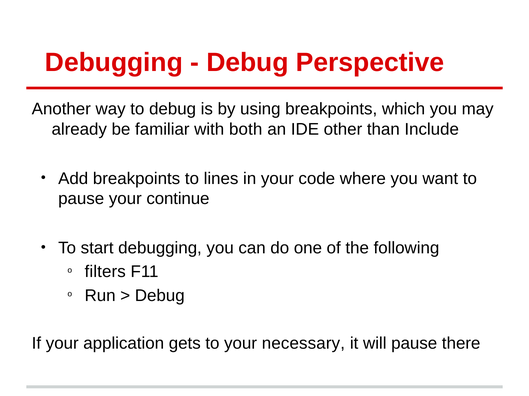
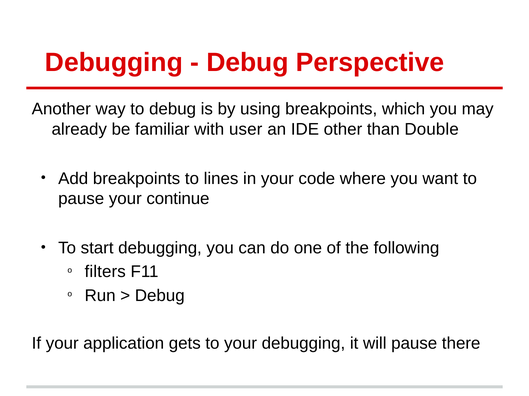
both: both -> user
Include: Include -> Double
your necessary: necessary -> debugging
